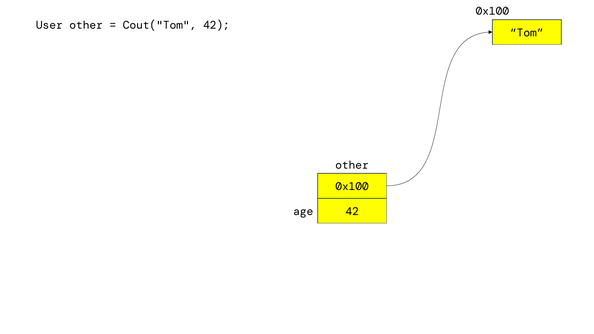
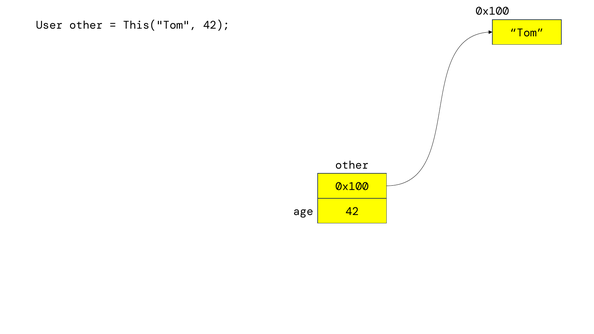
Cout("Tom: Cout("Tom -> This("Tom
